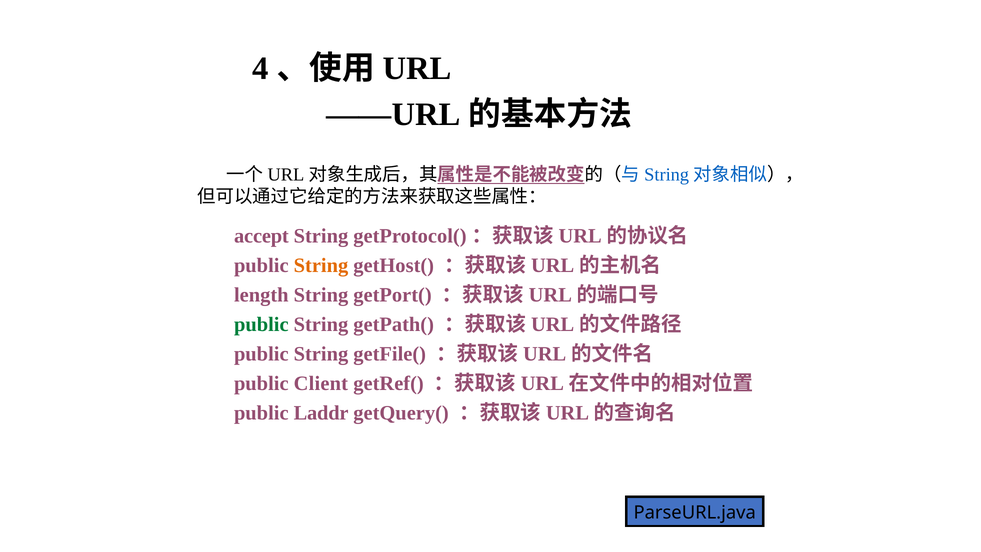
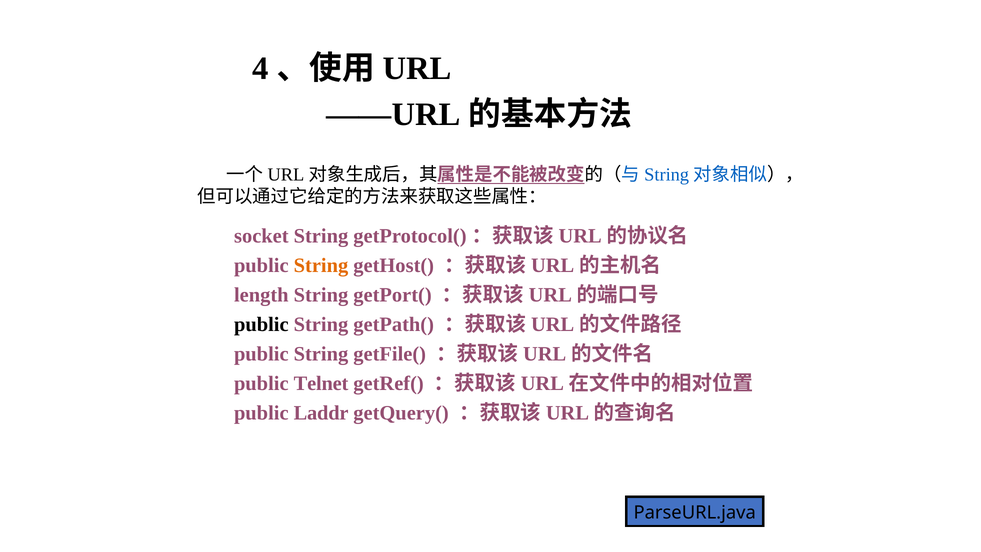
accept: accept -> socket
public at (261, 324) colour: green -> black
Client: Client -> Telnet
